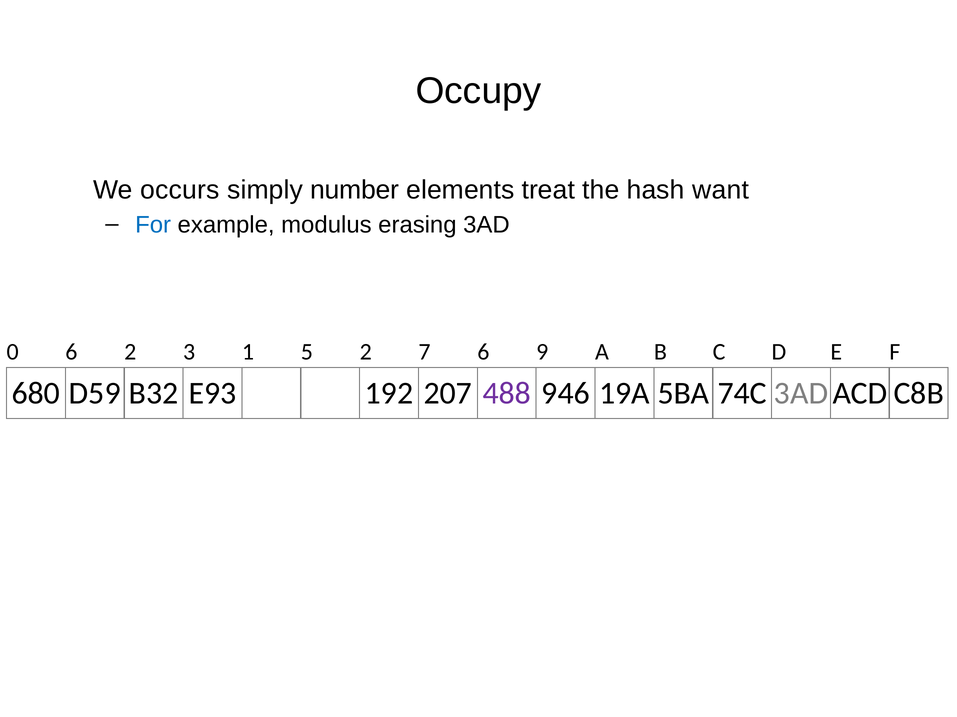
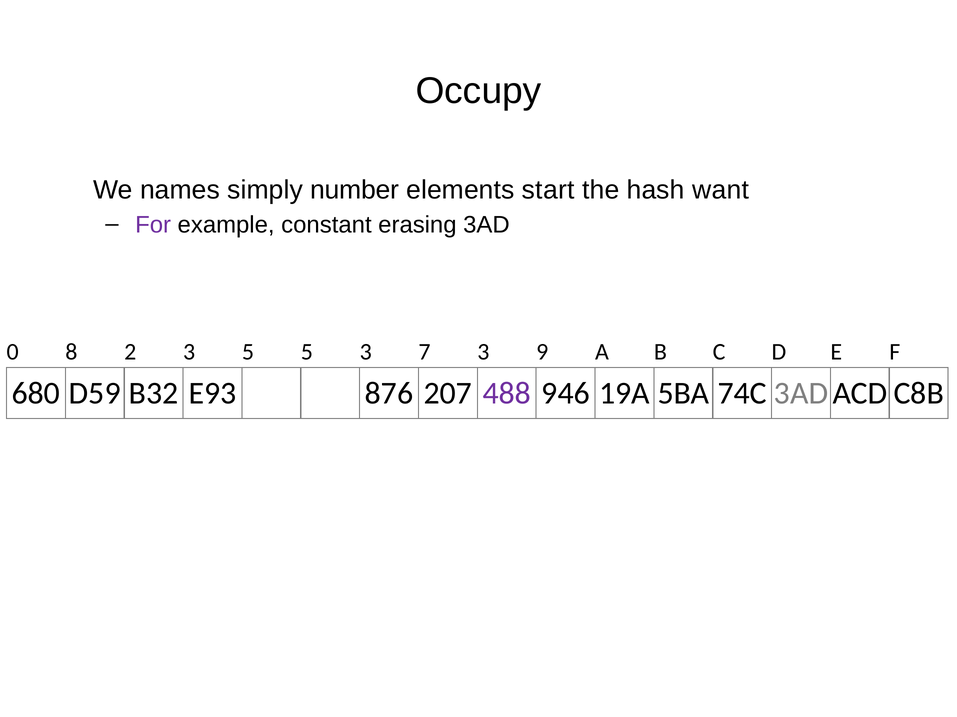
occurs: occurs -> names
treat: treat -> start
For colour: blue -> purple
modulus: modulus -> constant
0 6: 6 -> 8
3 1: 1 -> 5
5 2: 2 -> 3
7 6: 6 -> 3
192: 192 -> 876
